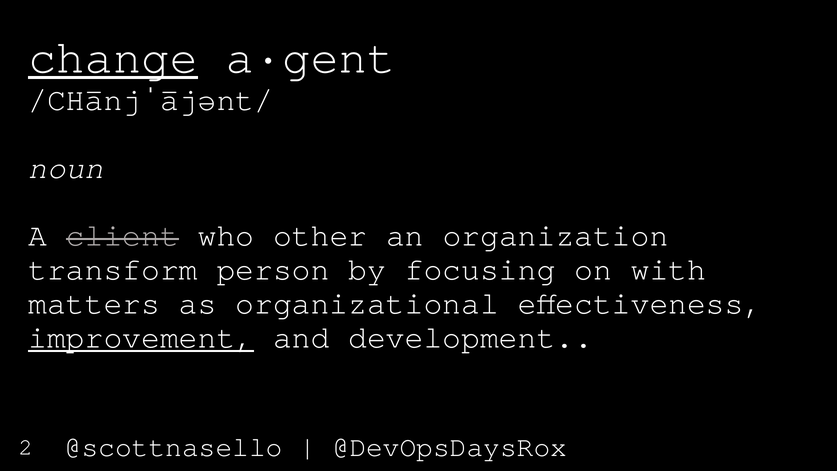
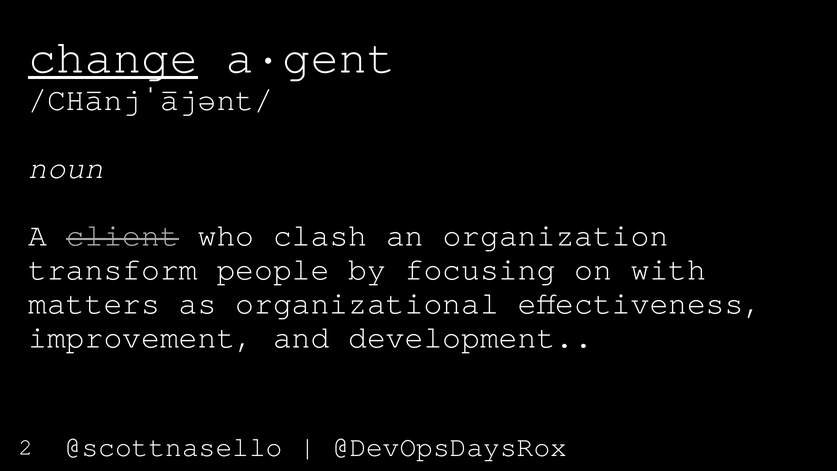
other: other -> clash
person: person -> people
improvement underline: present -> none
